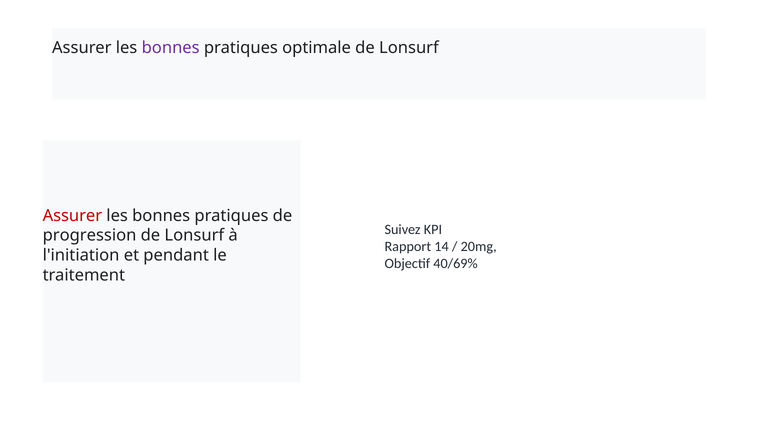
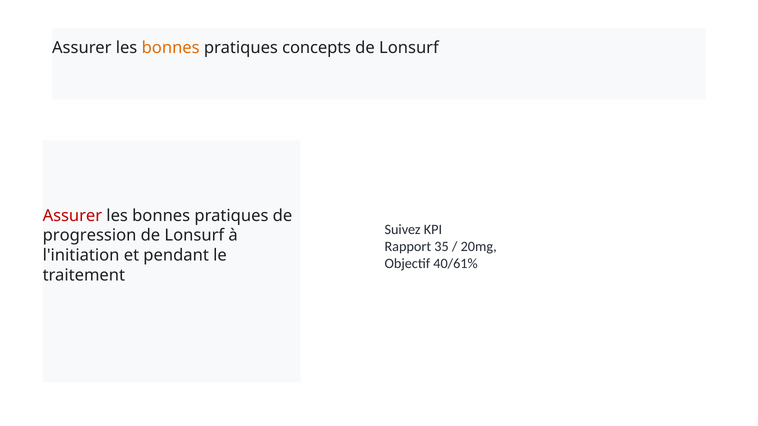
bonnes at (171, 48) colour: purple -> orange
optimale: optimale -> concepts
14: 14 -> 35
40/69%: 40/69% -> 40/61%
